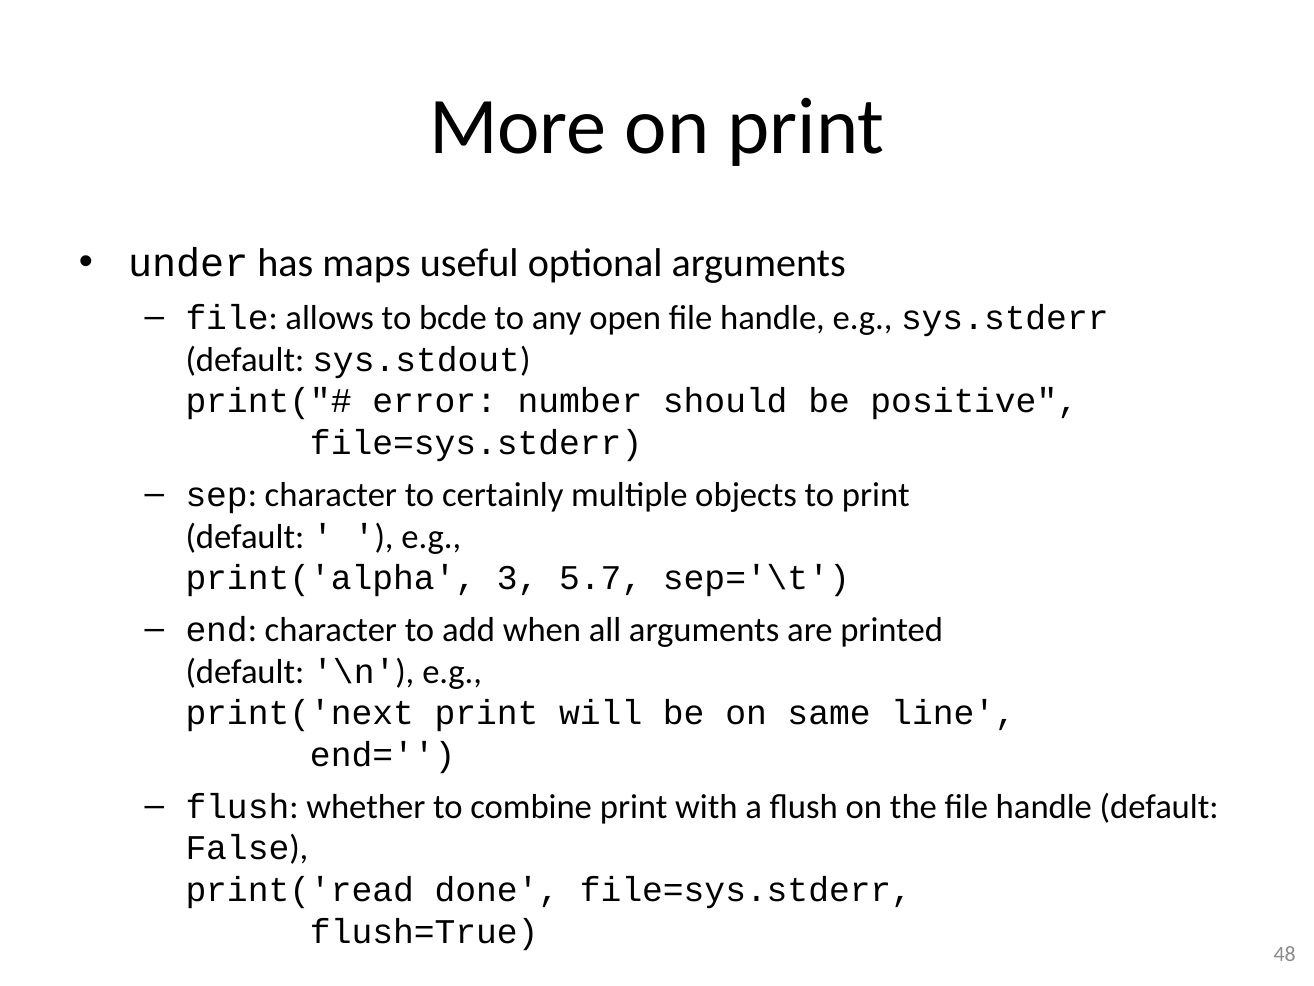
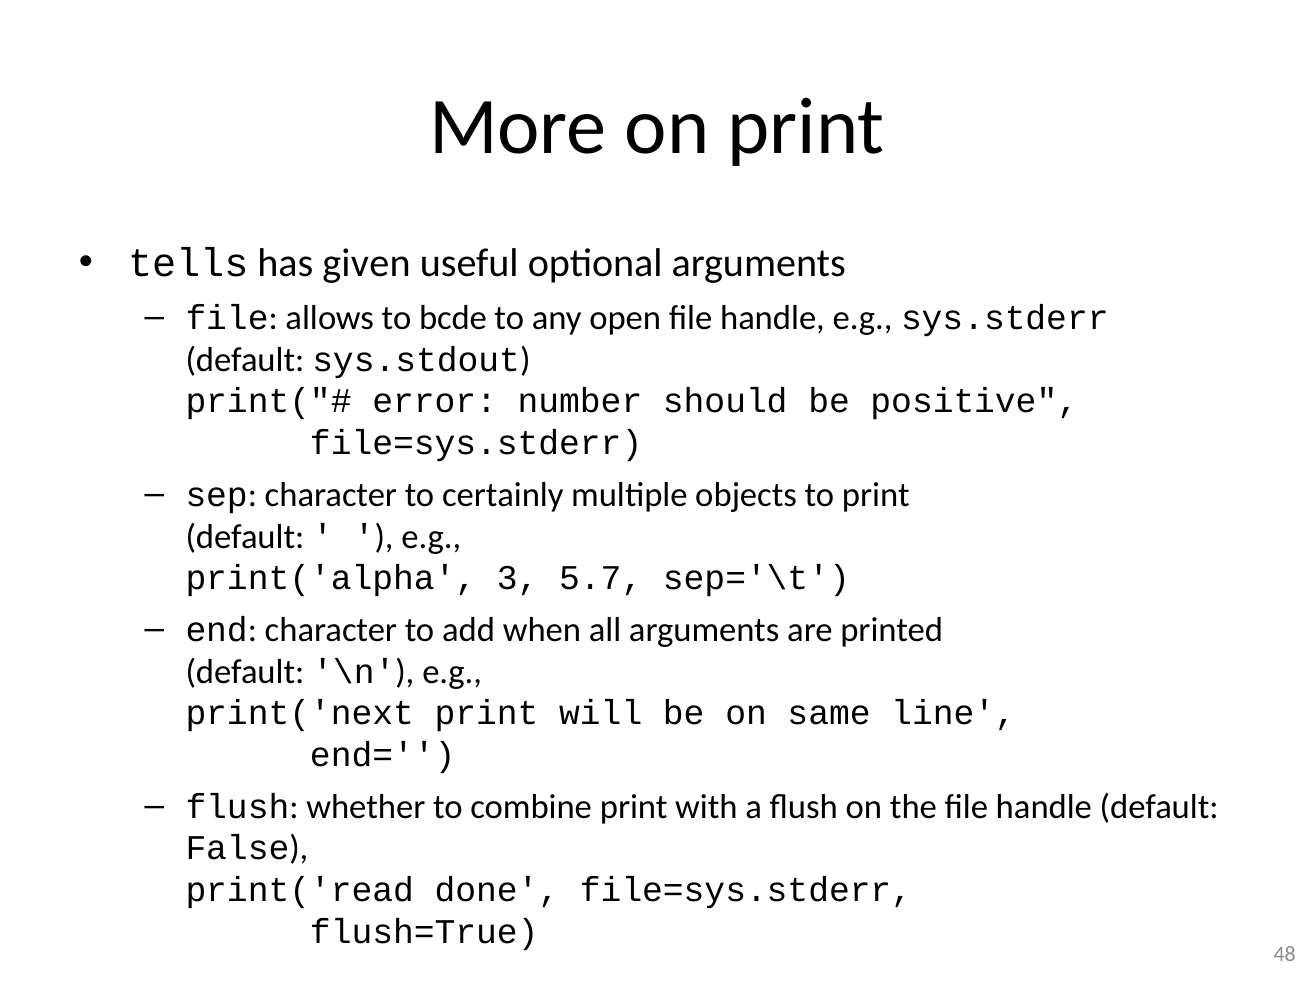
under: under -> tells
maps: maps -> given
